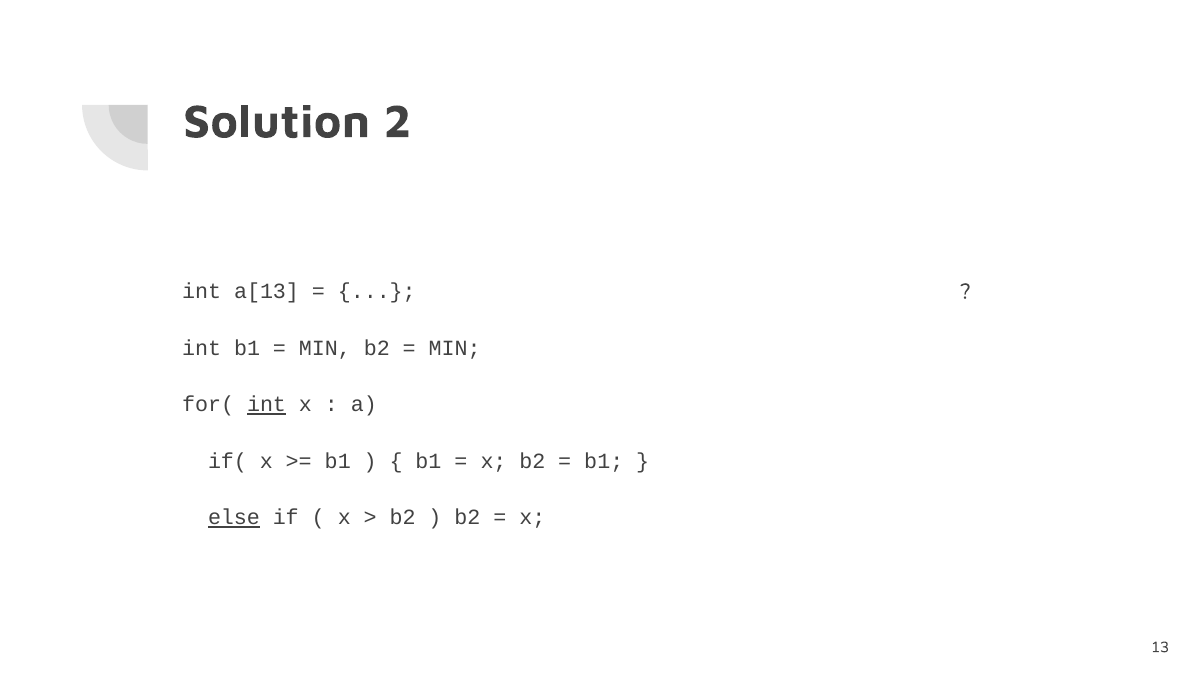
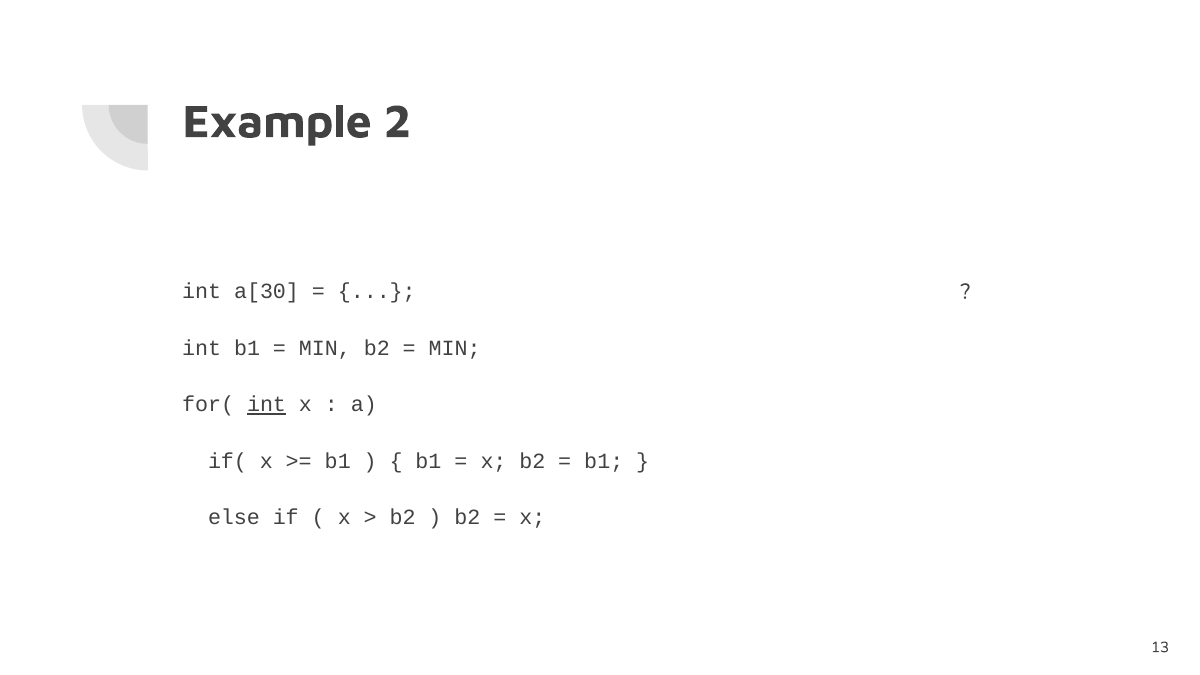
Solution: Solution -> Example
a[13: a[13 -> a[30
else underline: present -> none
